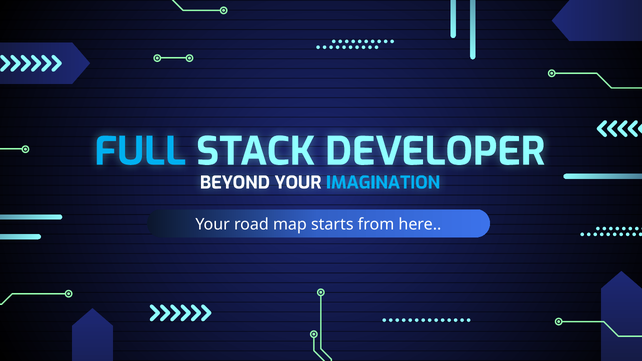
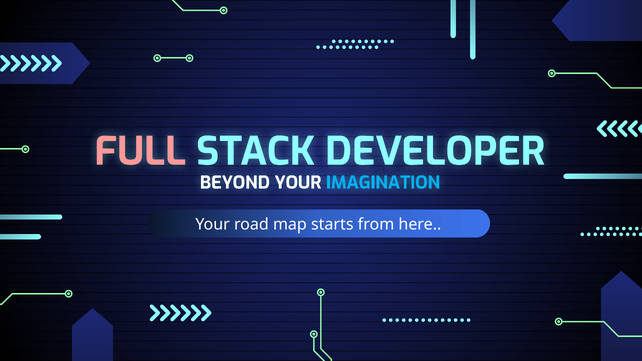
FULL colour: light blue -> pink
